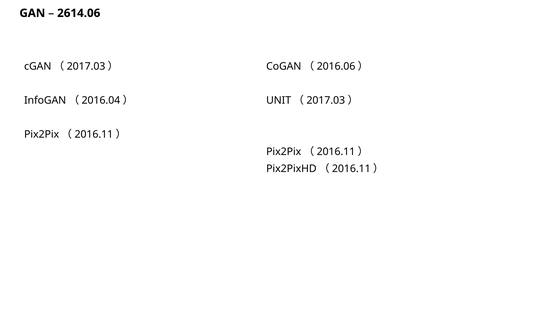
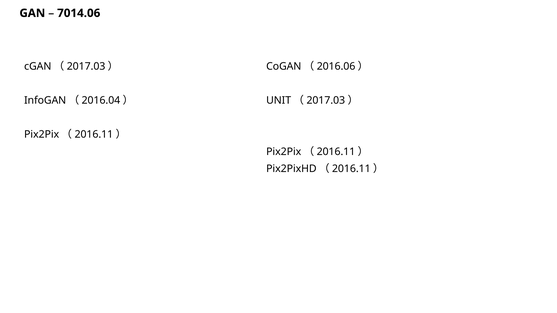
2614.06: 2614.06 -> 7014.06
